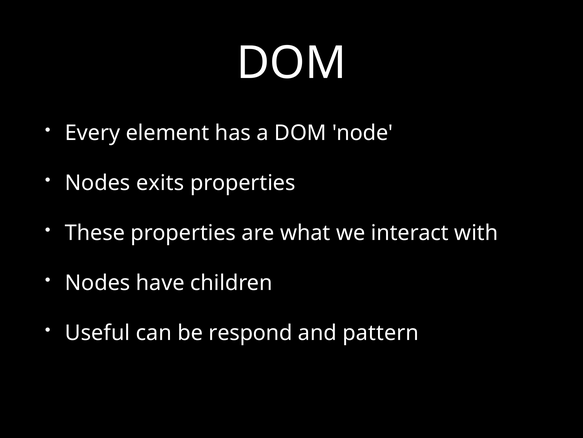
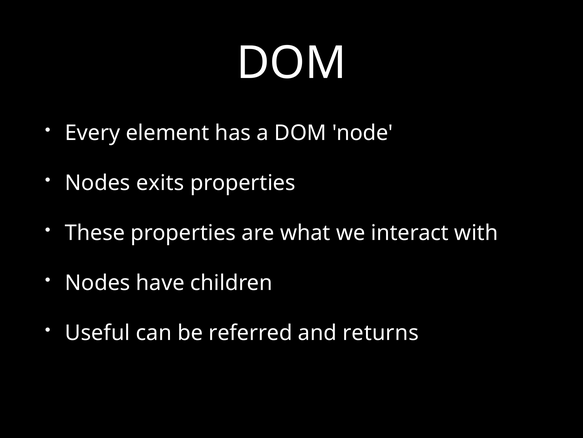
respond: respond -> referred
pattern: pattern -> returns
